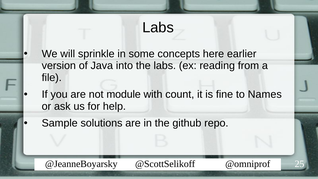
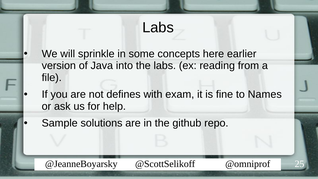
module: module -> defines
count: count -> exam
